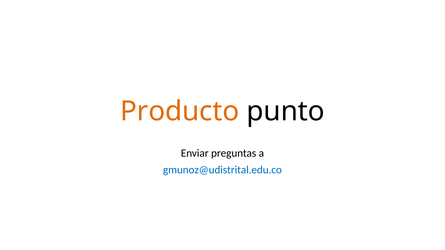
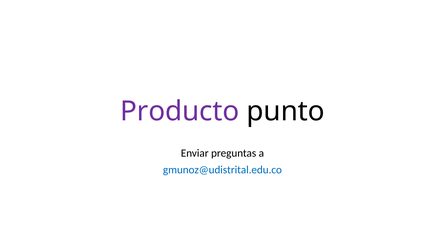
Producto colour: orange -> purple
